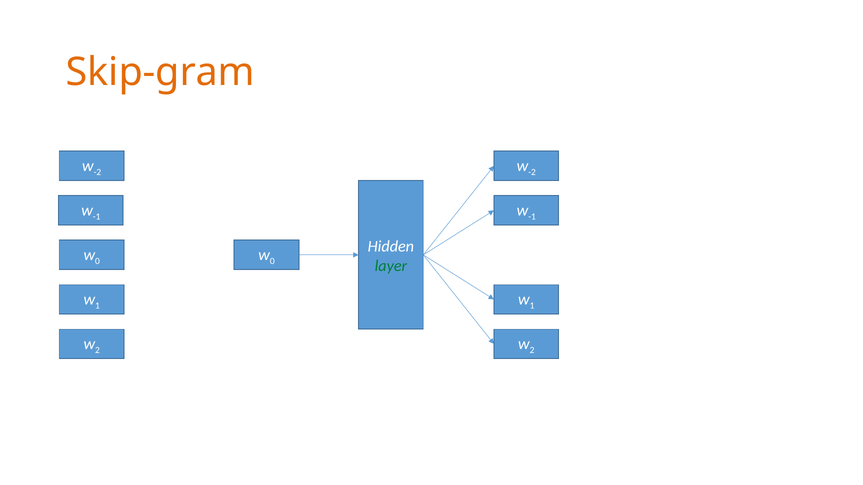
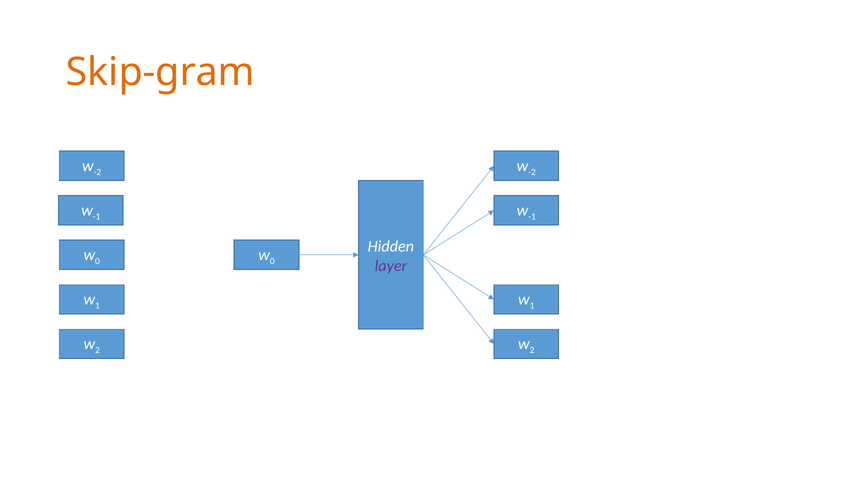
layer colour: green -> purple
